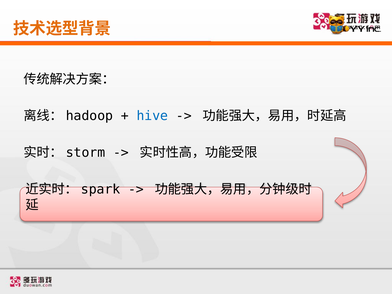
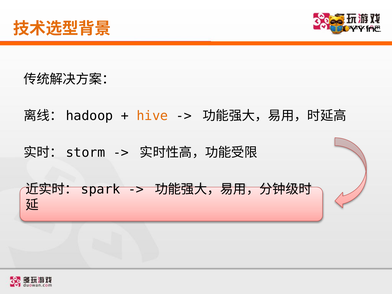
hive colour: blue -> orange
